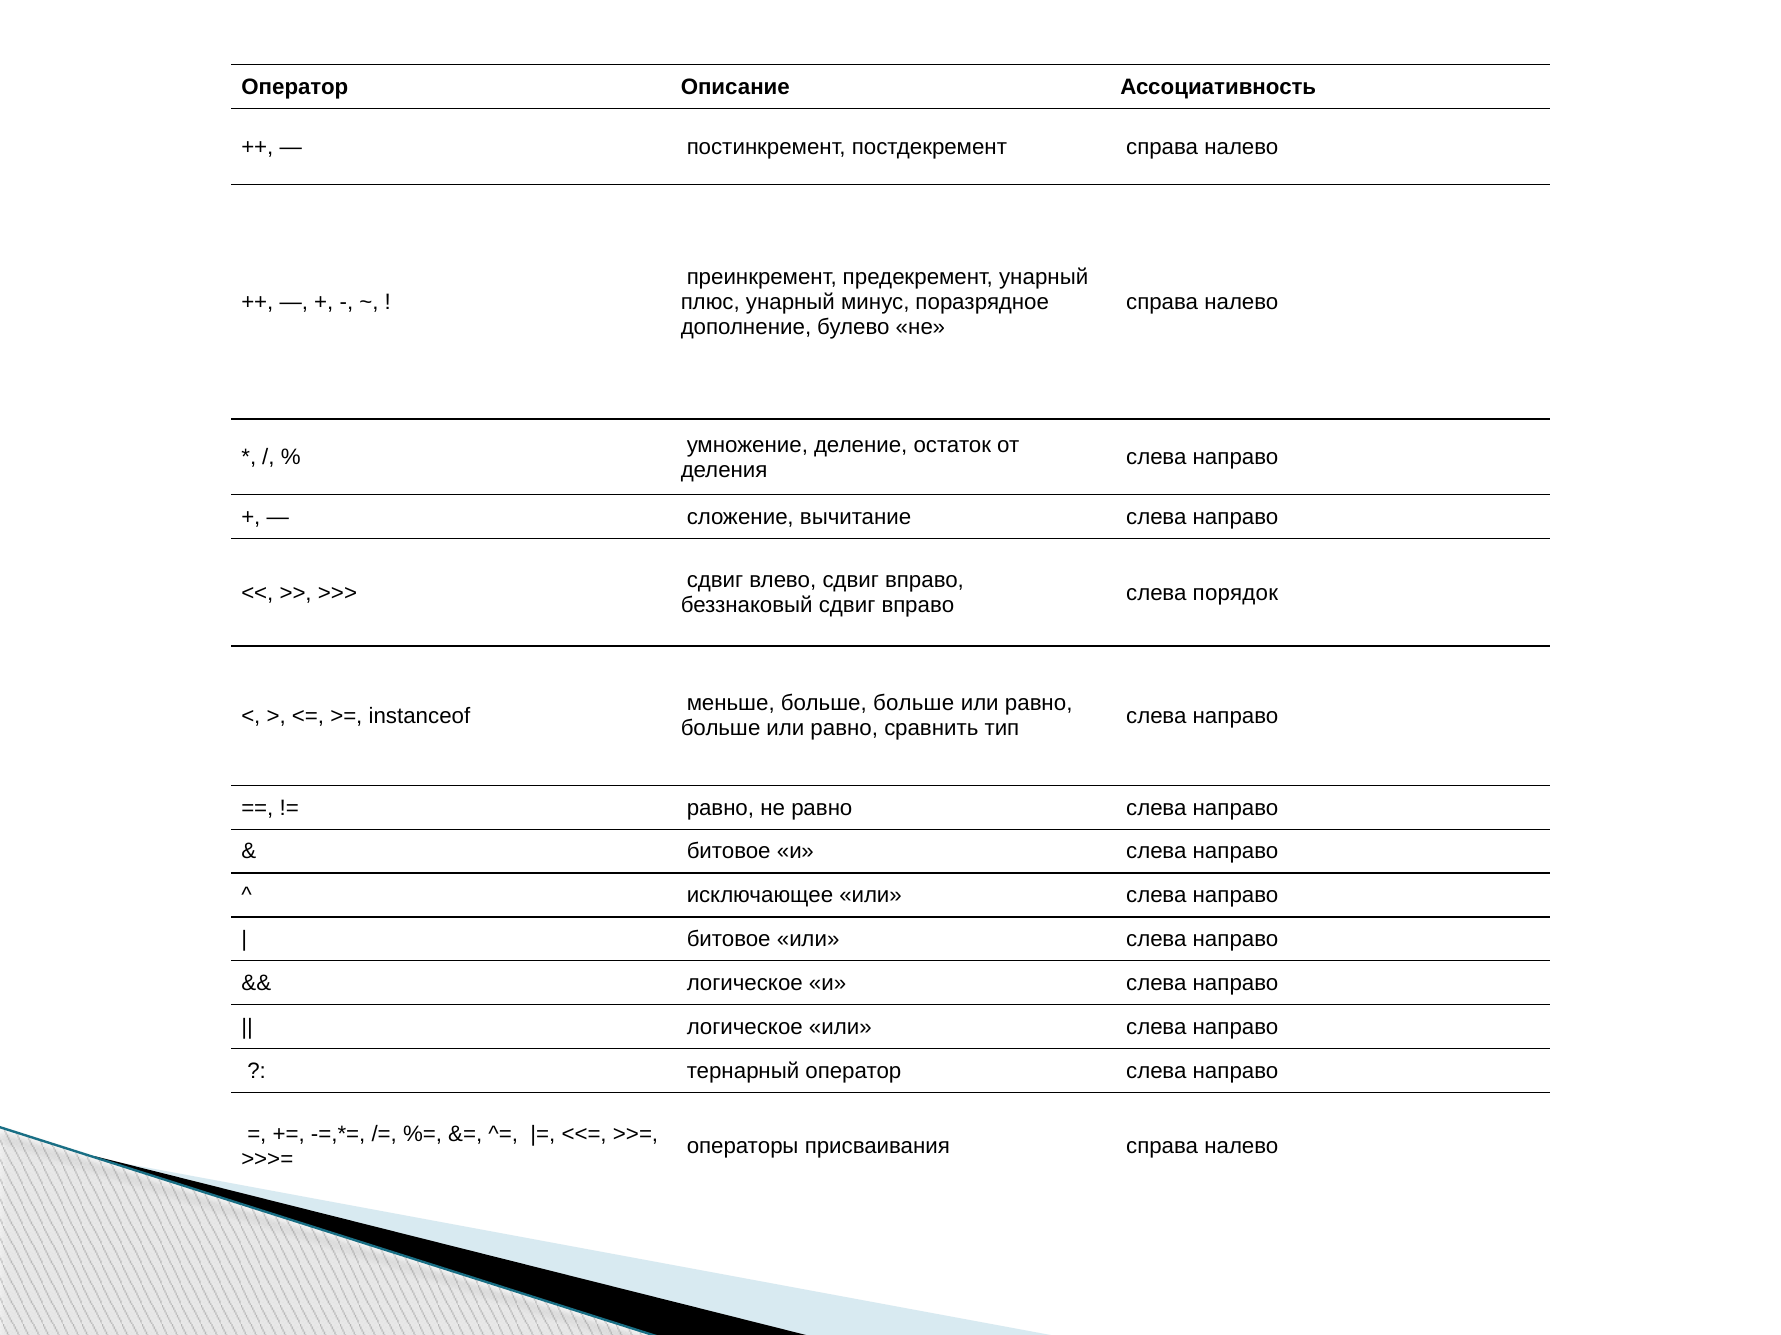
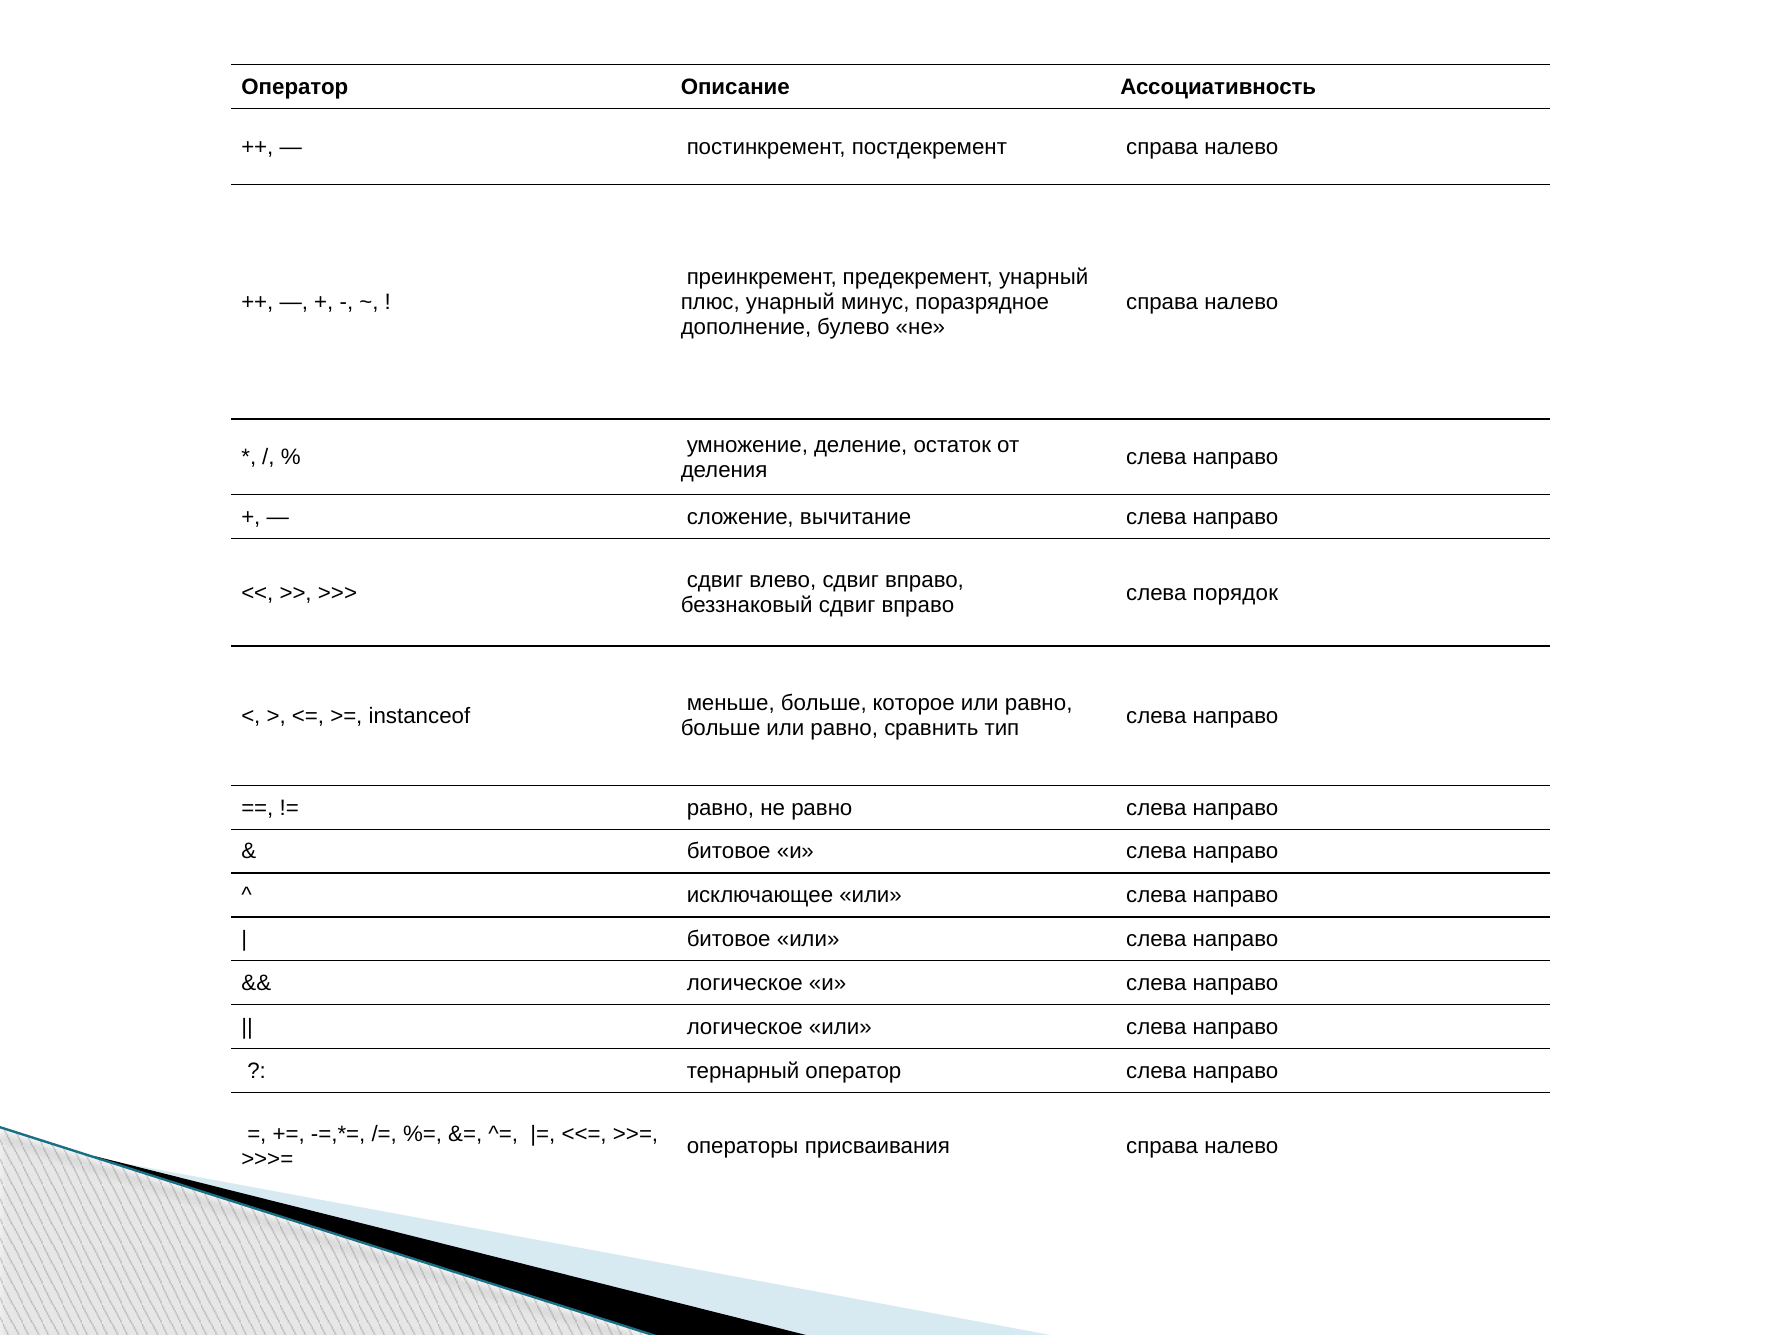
больше больше: больше -> которое
